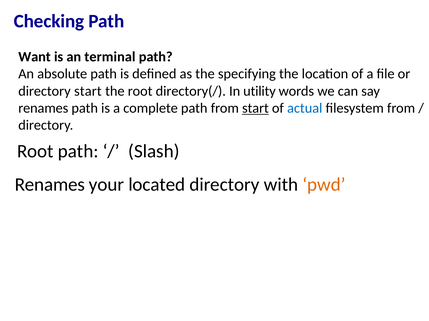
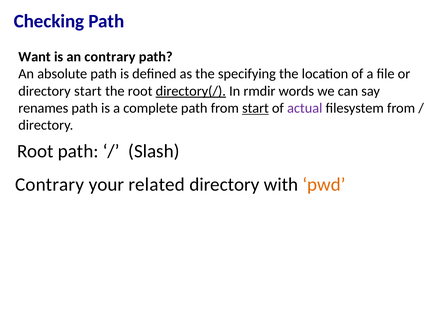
an terminal: terminal -> contrary
directory(/ underline: none -> present
utility: utility -> rmdir
actual colour: blue -> purple
Renames at (50, 185): Renames -> Contrary
located: located -> related
